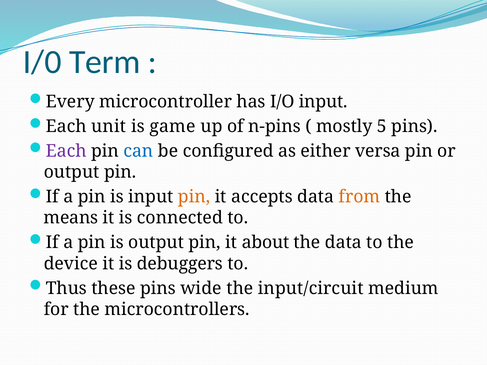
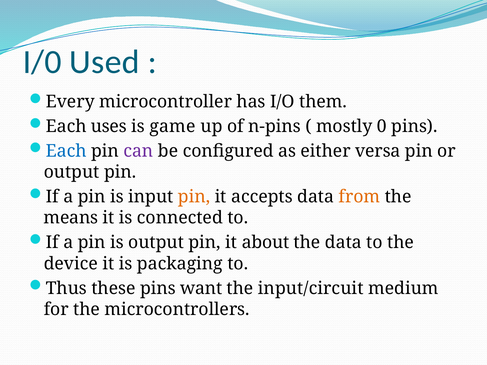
Term: Term -> Used
I/O input: input -> them
unit: unit -> uses
5: 5 -> 0
Each at (66, 151) colour: purple -> blue
can colour: blue -> purple
debuggers: debuggers -> packaging
wide: wide -> want
